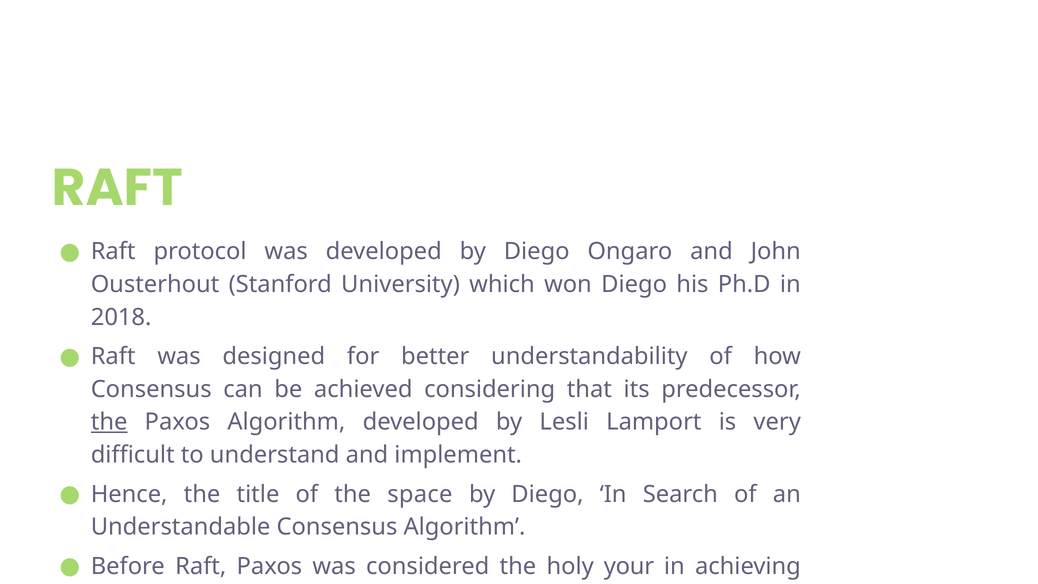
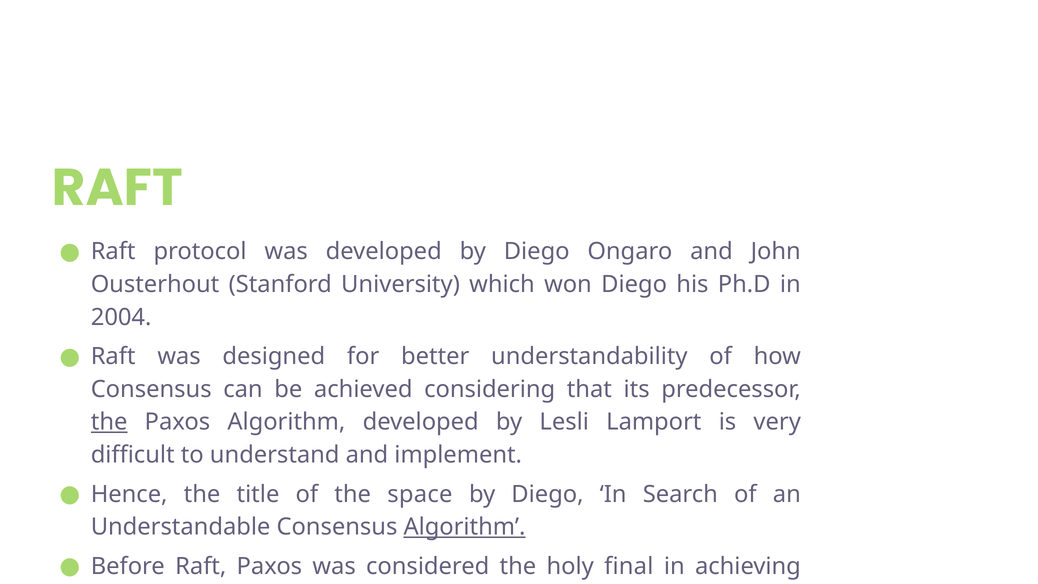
2018: 2018 -> 2004
Algorithm at (465, 527) underline: none -> present
your: your -> final
